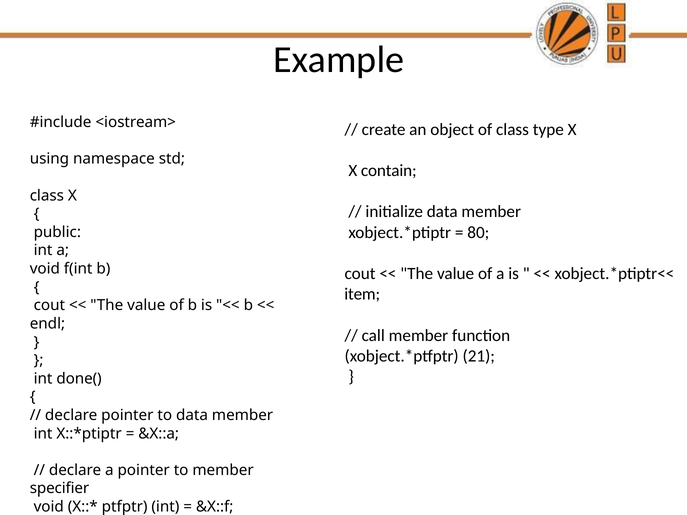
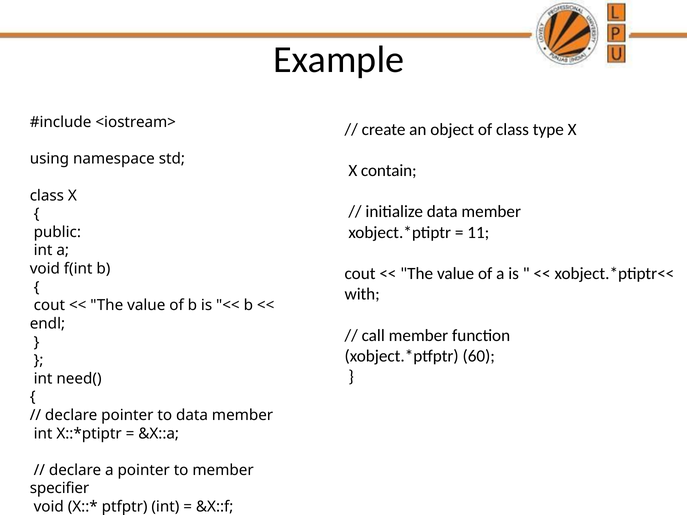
80: 80 -> 11
item: item -> with
21: 21 -> 60
done(: done( -> need(
